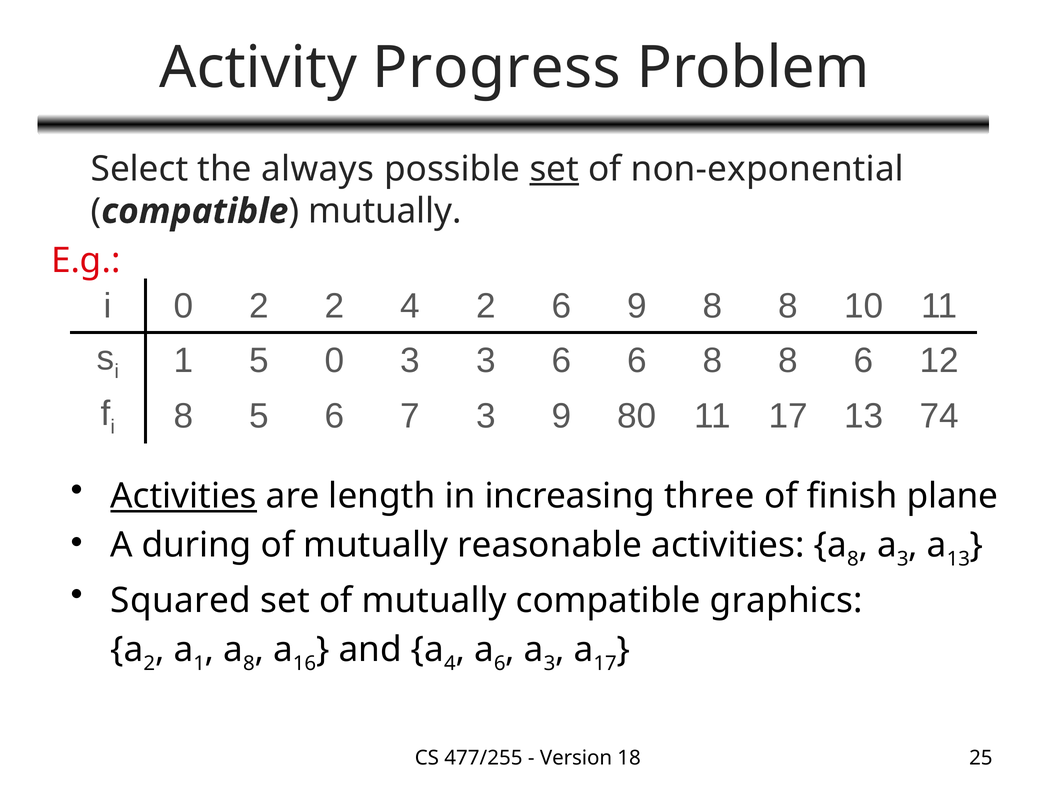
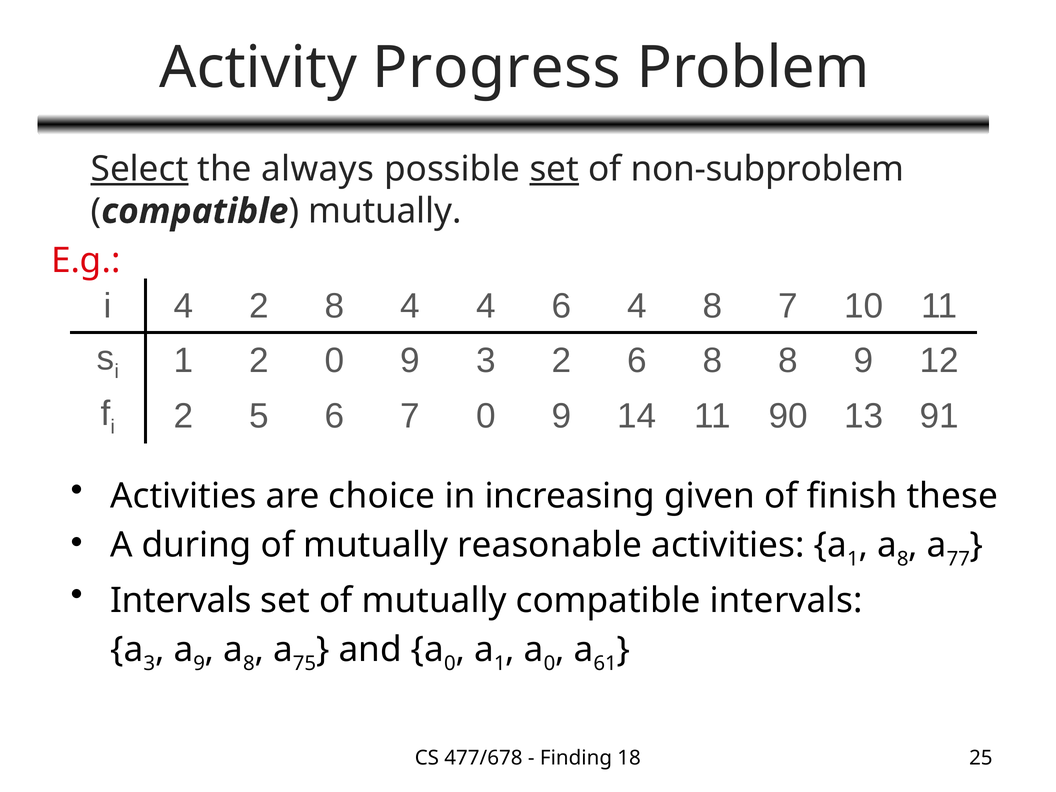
Select underline: none -> present
non-exponential: non-exponential -> non-subproblem
i 0: 0 -> 4
2 2: 2 -> 8
4 2: 2 -> 4
6 9: 9 -> 4
8 at (788, 306): 8 -> 7
1 5: 5 -> 2
3 at (410, 361): 3 -> 9
3 6: 6 -> 2
8 6: 6 -> 9
i 8: 8 -> 2
7 3: 3 -> 0
80: 80 -> 14
11 17: 17 -> 90
74: 74 -> 91
Activities at (184, 496) underline: present -> none
length: length -> choice
three: three -> given
plane: plane -> these
activities a 8: 8 -> 1
3 at (903, 559): 3 -> 8
a 13: 13 -> 77
Squared at (181, 600): Squared -> Intervals
compatible graphics: graphics -> intervals
a 2: 2 -> 3
a 1: 1 -> 9
16: 16 -> 75
and a 4: 4 -> 0
6 at (500, 663): 6 -> 1
3 at (550, 663): 3 -> 0
a 17: 17 -> 61
477/255: 477/255 -> 477/678
Version: Version -> Finding
